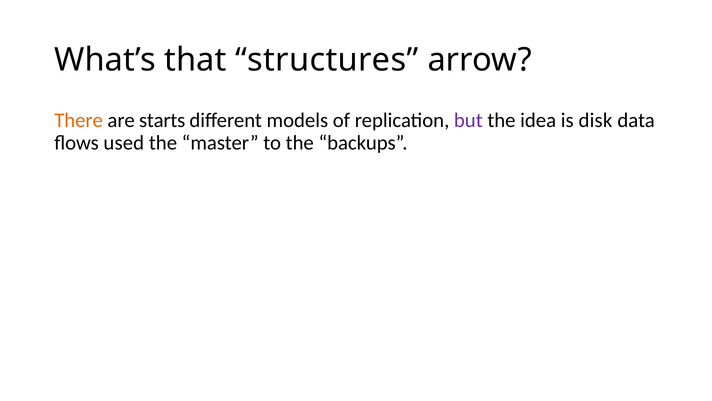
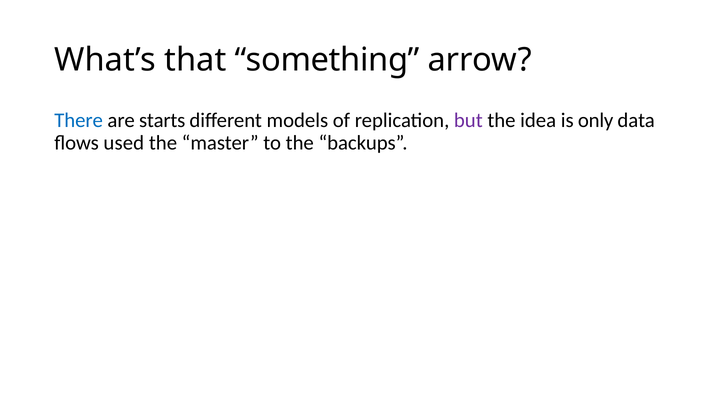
structures: structures -> something
There colour: orange -> blue
disk: disk -> only
